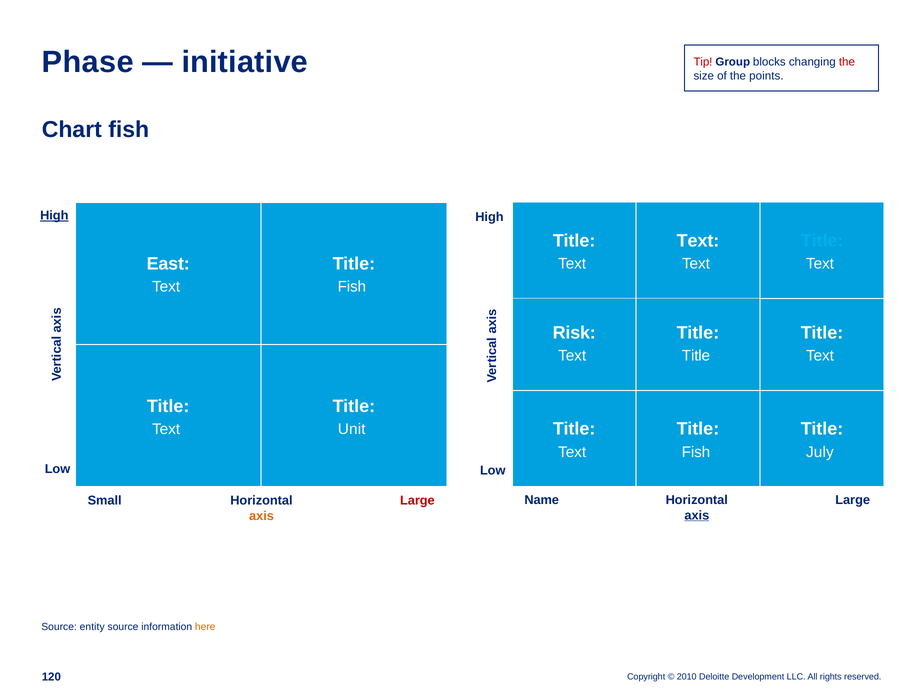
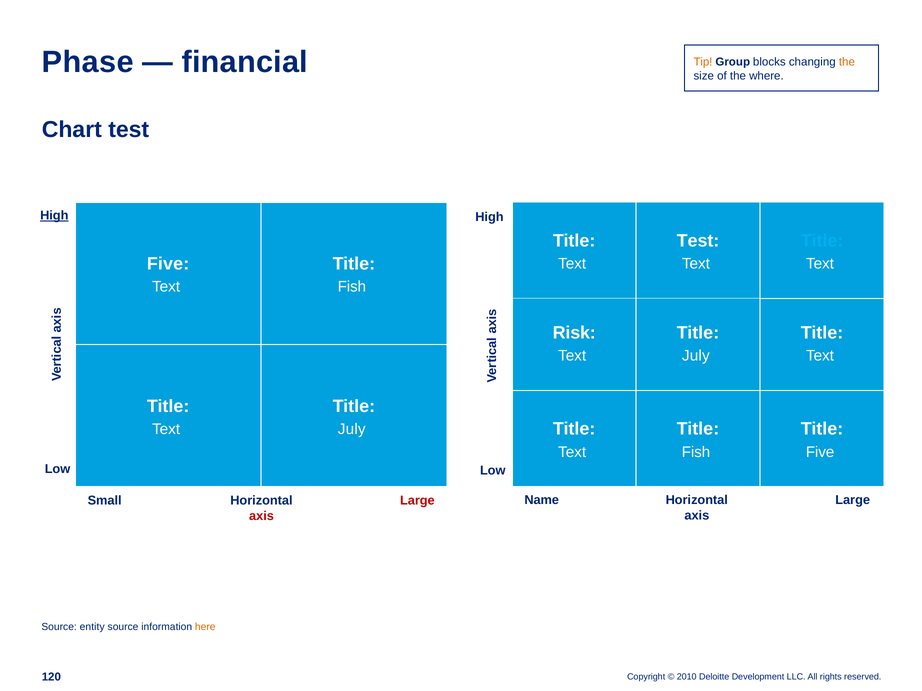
initiative: initiative -> financial
Tip colour: red -> orange
the at (847, 62) colour: red -> orange
points: points -> where
Chart fish: fish -> test
Text at (698, 241): Text -> Test
East at (168, 264): East -> Five
Title at (696, 356): Title -> July
Unit at (352, 429): Unit -> July
July at (820, 452): July -> Five
axis at (697, 516) underline: present -> none
axis at (262, 516) colour: orange -> red
